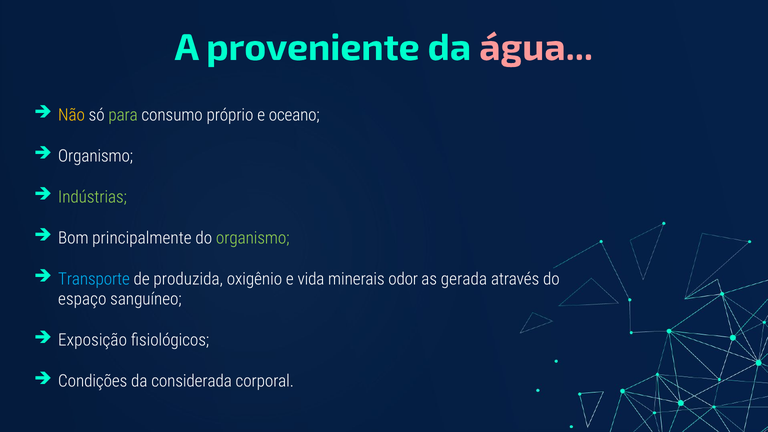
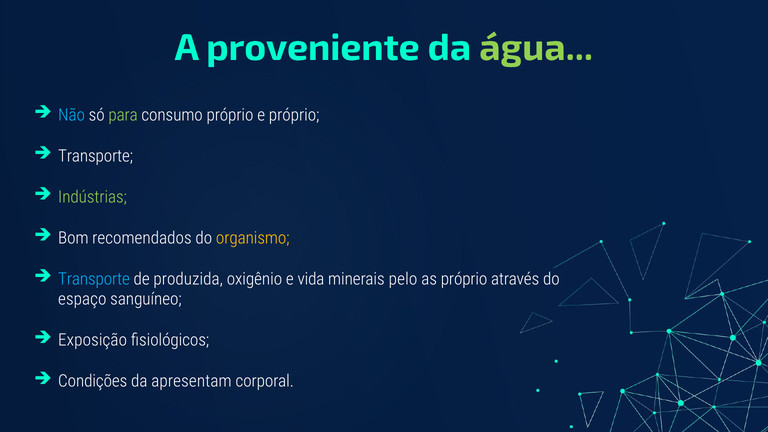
água colour: pink -> light green
Não colour: yellow -> light blue
e oceano: oceano -> próprio
Organismo at (96, 156): Organismo -> Transporte
principalmente: principalmente -> recomendados
organismo at (253, 238) colour: light green -> yellow
odor: odor -> pelo
as gerada: gerada -> próprio
considerada: considerada -> apresentam
